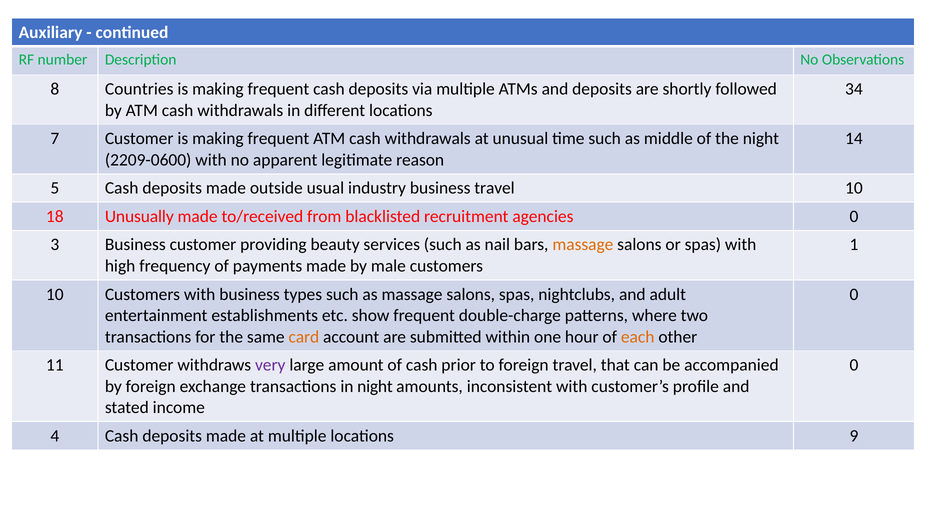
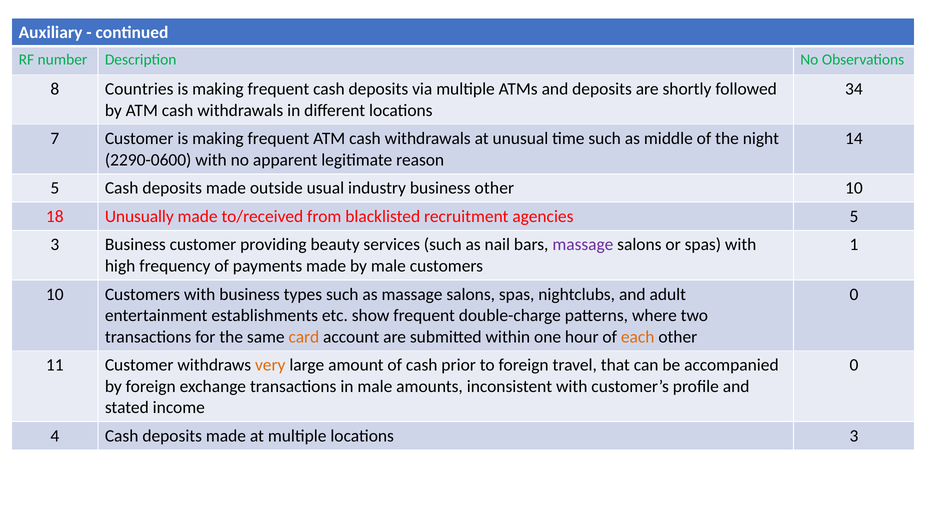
2209-0600: 2209-0600 -> 2290-0600
business travel: travel -> other
agencies 0: 0 -> 5
massage at (583, 245) colour: orange -> purple
very colour: purple -> orange
in night: night -> male
locations 9: 9 -> 3
